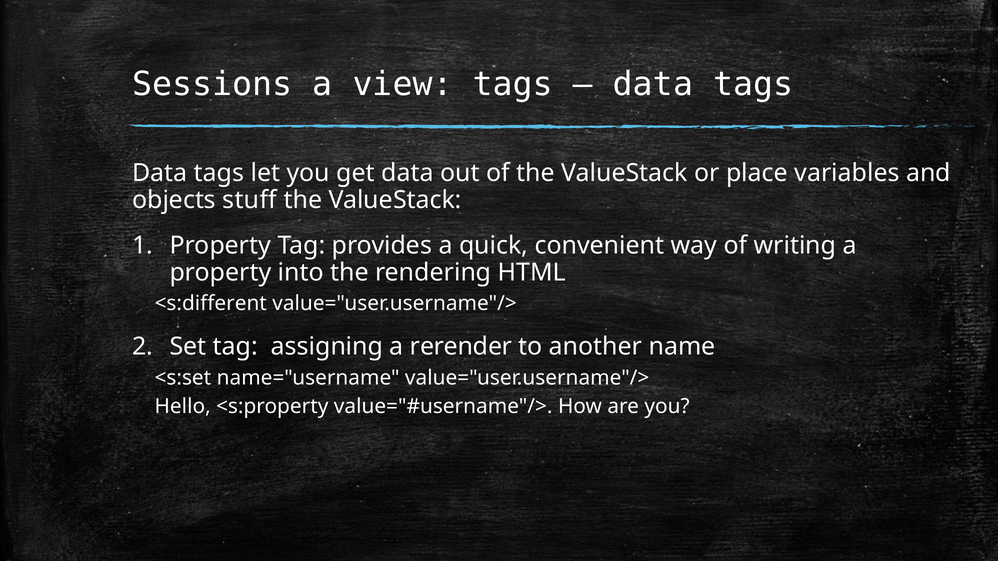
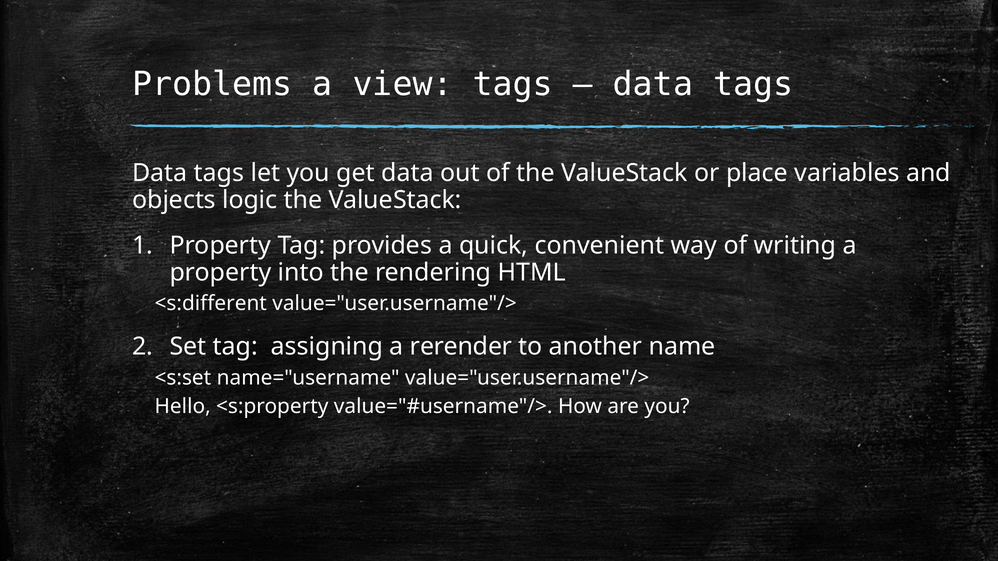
Sessions: Sessions -> Problems
stuff: stuff -> logic
